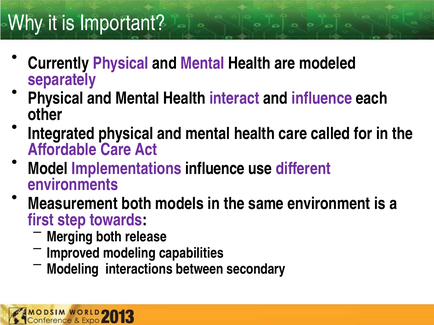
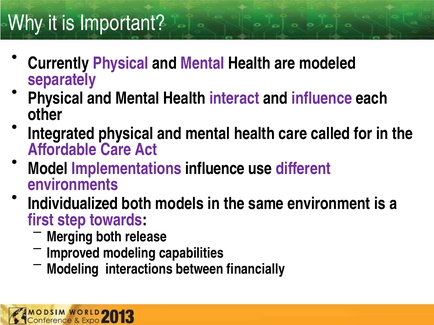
Measurement: Measurement -> Individualized
secondary: secondary -> financially
